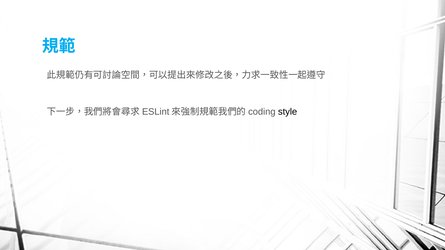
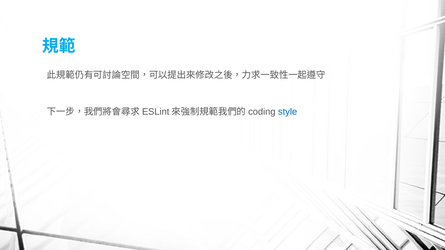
style colour: black -> blue
